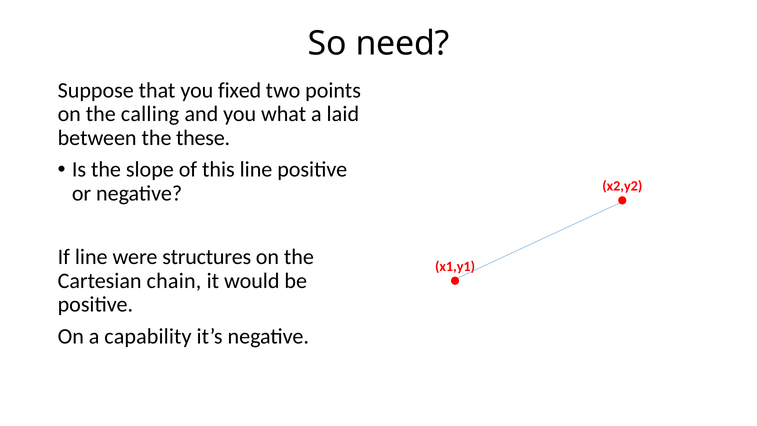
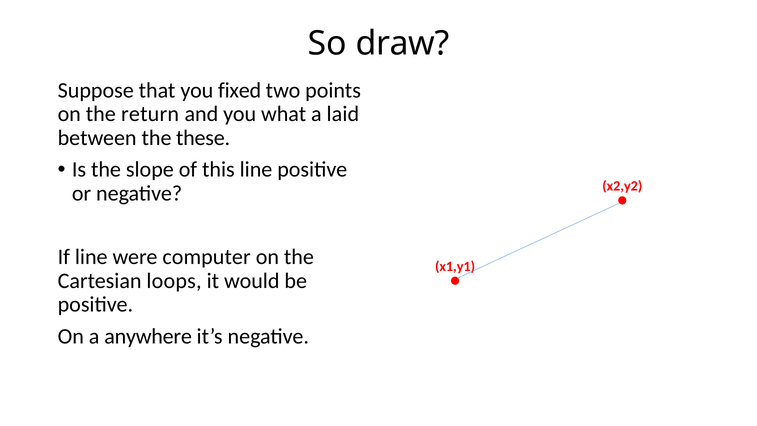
need: need -> draw
calling: calling -> return
structures: structures -> computer
chain: chain -> loops
capability: capability -> anywhere
